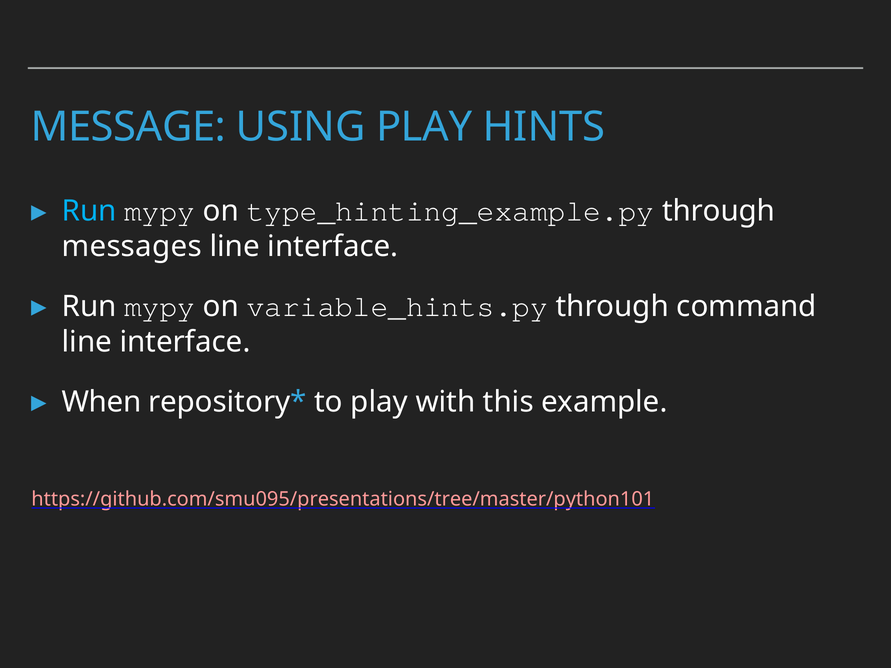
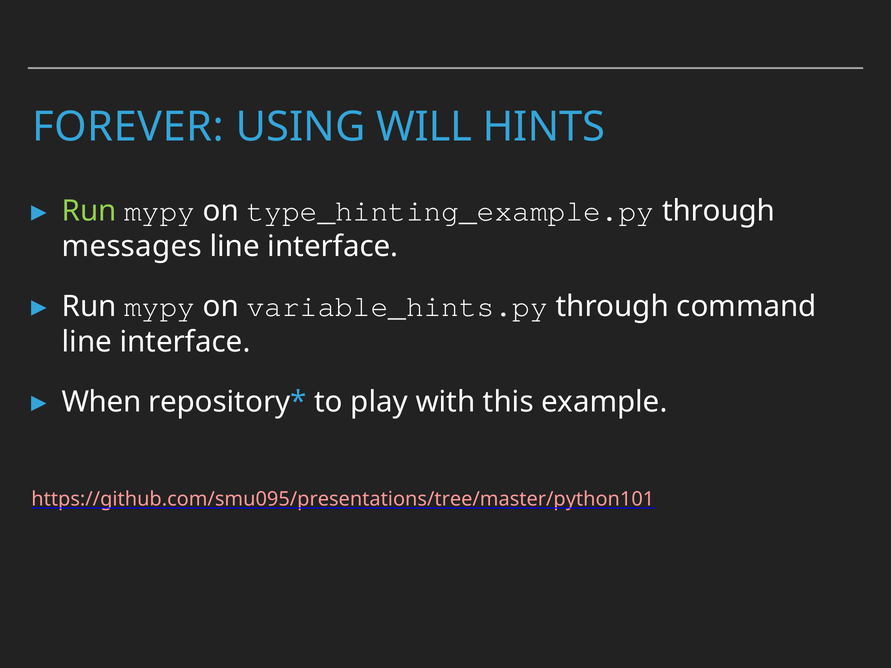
MESSAGE: MESSAGE -> FOREVER
USING PLAY: PLAY -> WILL
Run at (89, 211) colour: light blue -> light green
